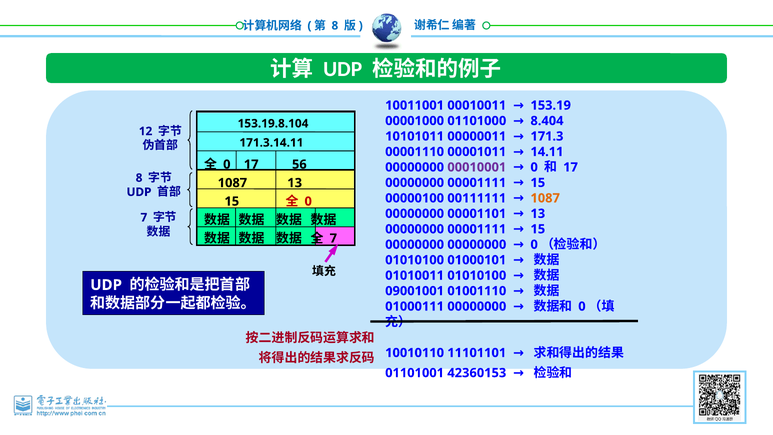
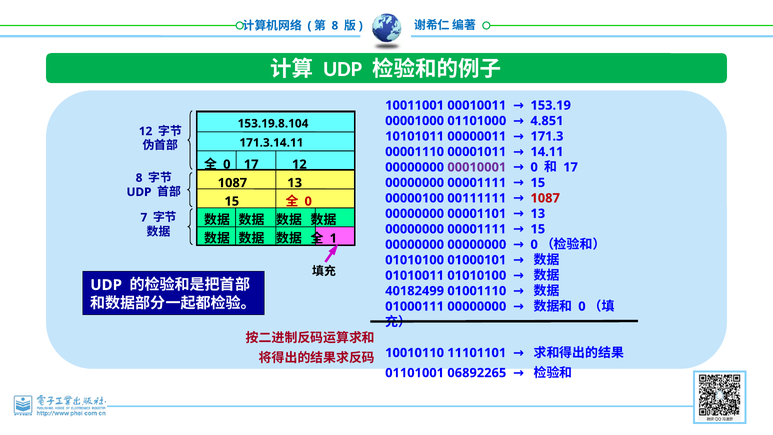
8.404: 8.404 -> 4.851
17 56: 56 -> 12
1087 at (545, 198) colour: orange -> red
7 at (333, 238): 7 -> 1
09001001: 09001001 -> 40182499
42360153: 42360153 -> 06892265
